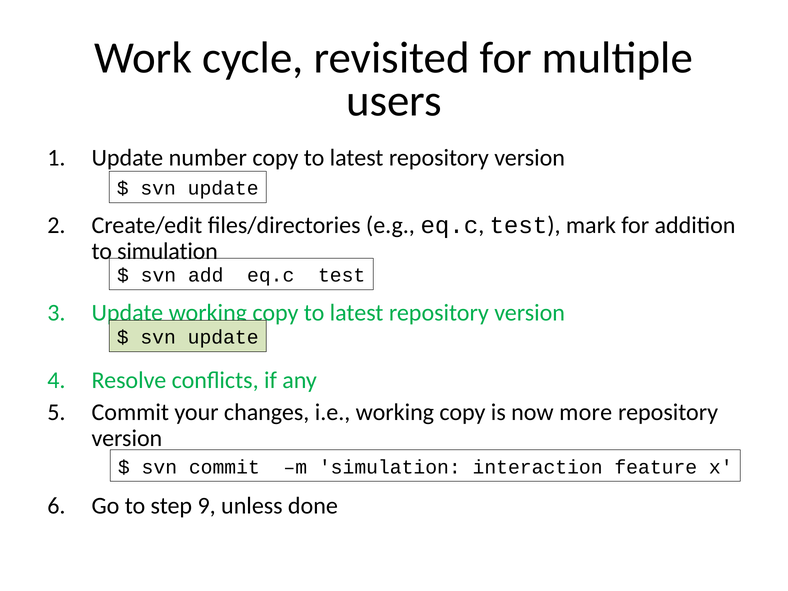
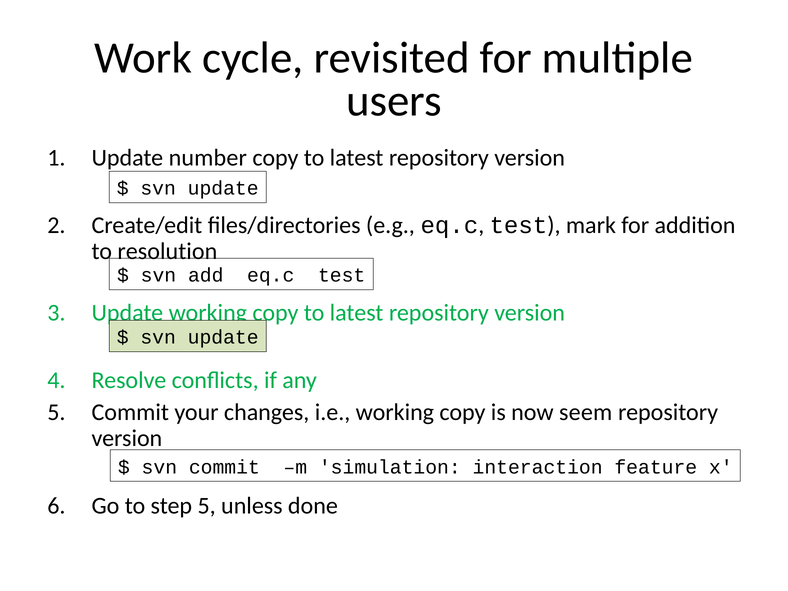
to simulation: simulation -> resolution
more: more -> seem
step 9: 9 -> 5
